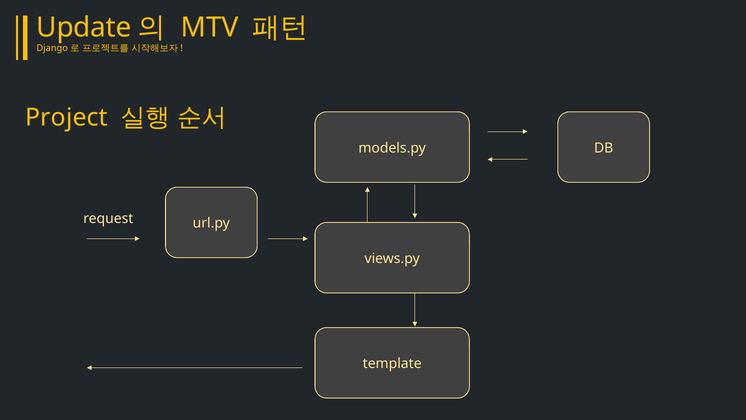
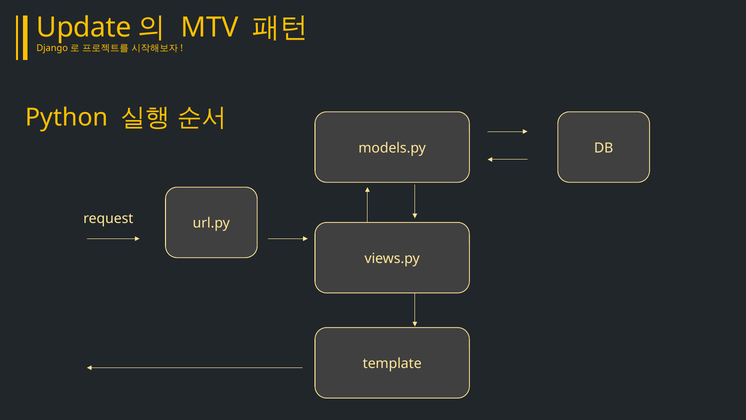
Project: Project -> Python
